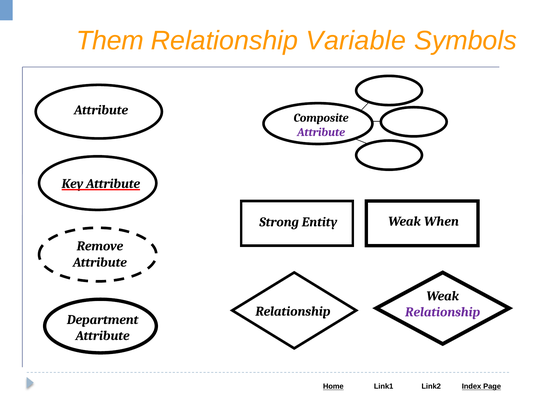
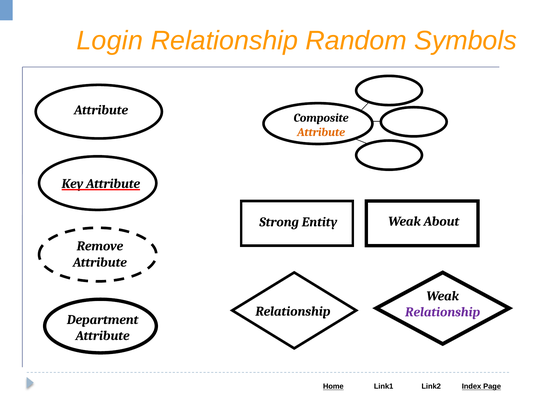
Them: Them -> Login
Variable: Variable -> Random
Attribute at (321, 132) colour: purple -> orange
When: When -> About
